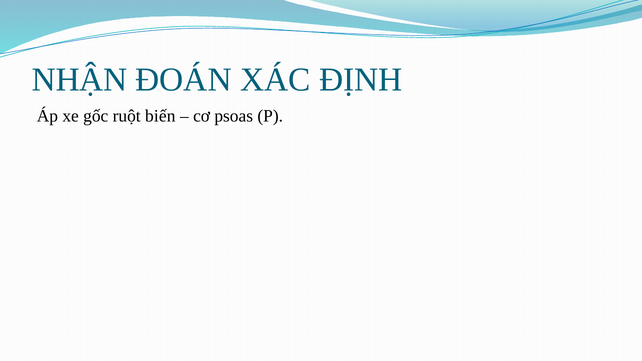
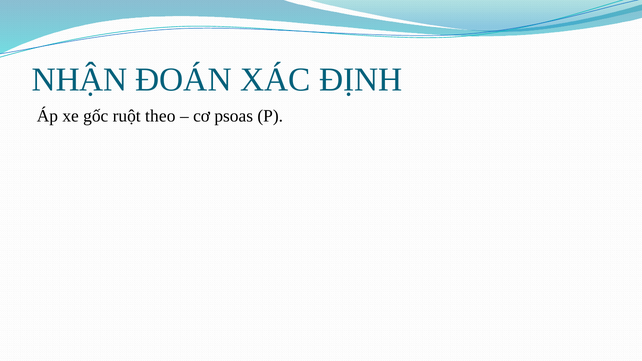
biến: biến -> theo
